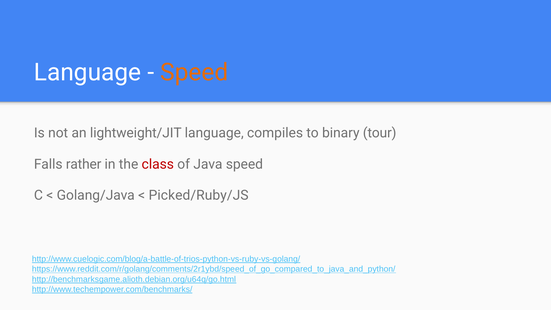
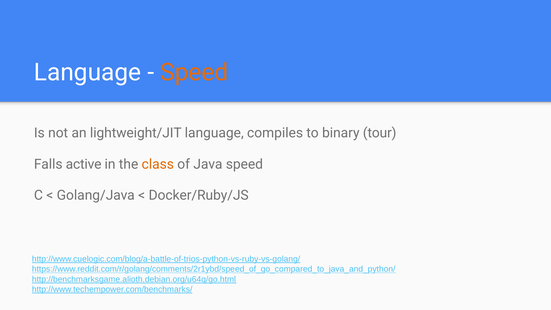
rather: rather -> active
class colour: red -> orange
Picked/Ruby/JS: Picked/Ruby/JS -> Docker/Ruby/JS
